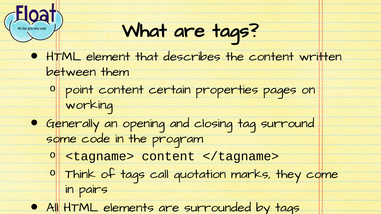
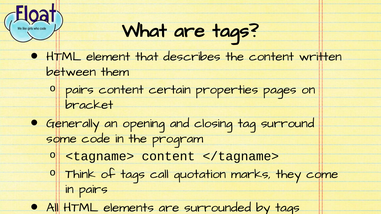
point at (80, 90): point -> pairs
working: working -> bracket
